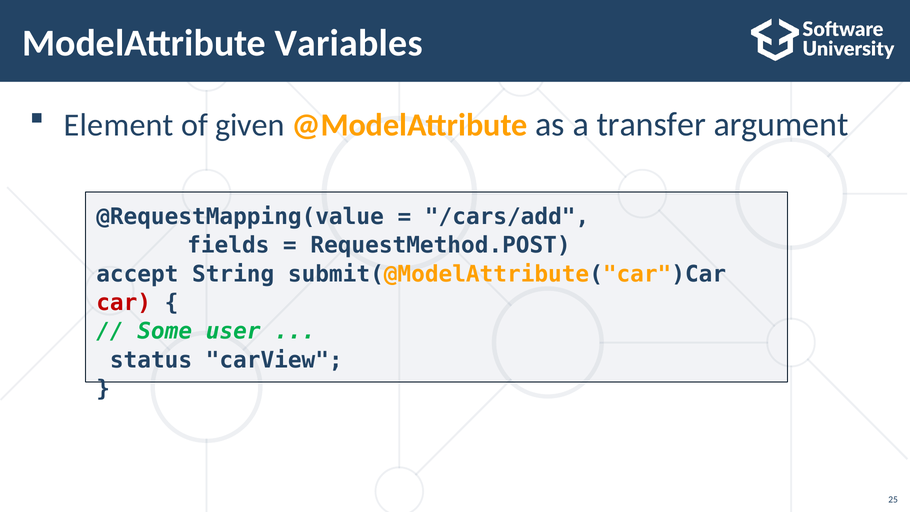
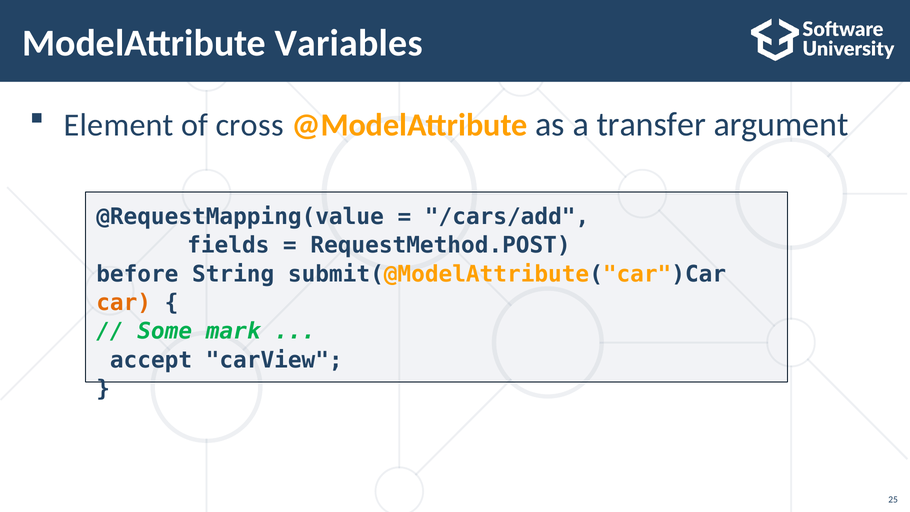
given: given -> cross
accept: accept -> before
car colour: red -> orange
user: user -> mark
status: status -> accept
